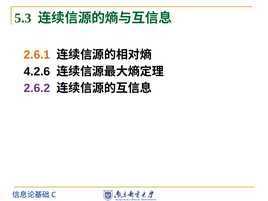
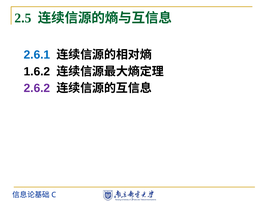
5.3: 5.3 -> 2.5
2.6.1 colour: orange -> blue
4.2.6: 4.2.6 -> 1.6.2
